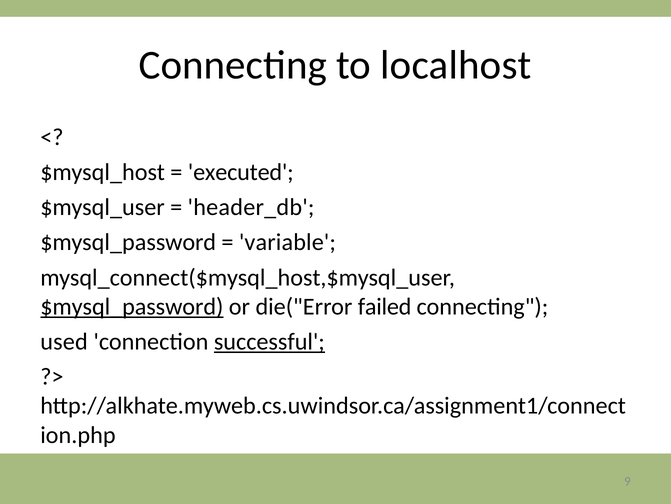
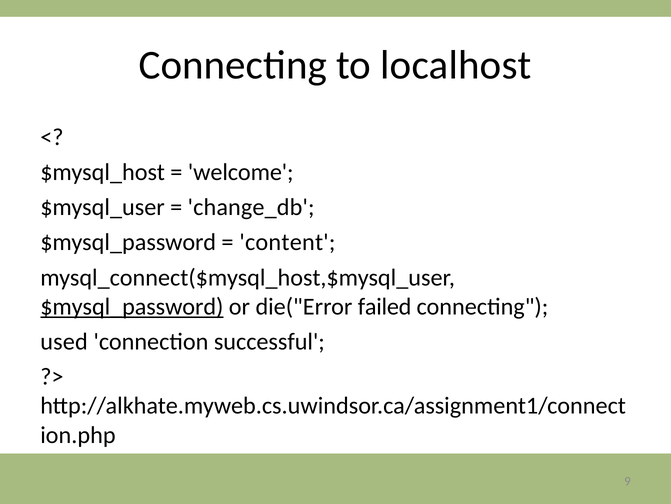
executed: executed -> welcome
header_db: header_db -> change_db
variable: variable -> content
successful underline: present -> none
